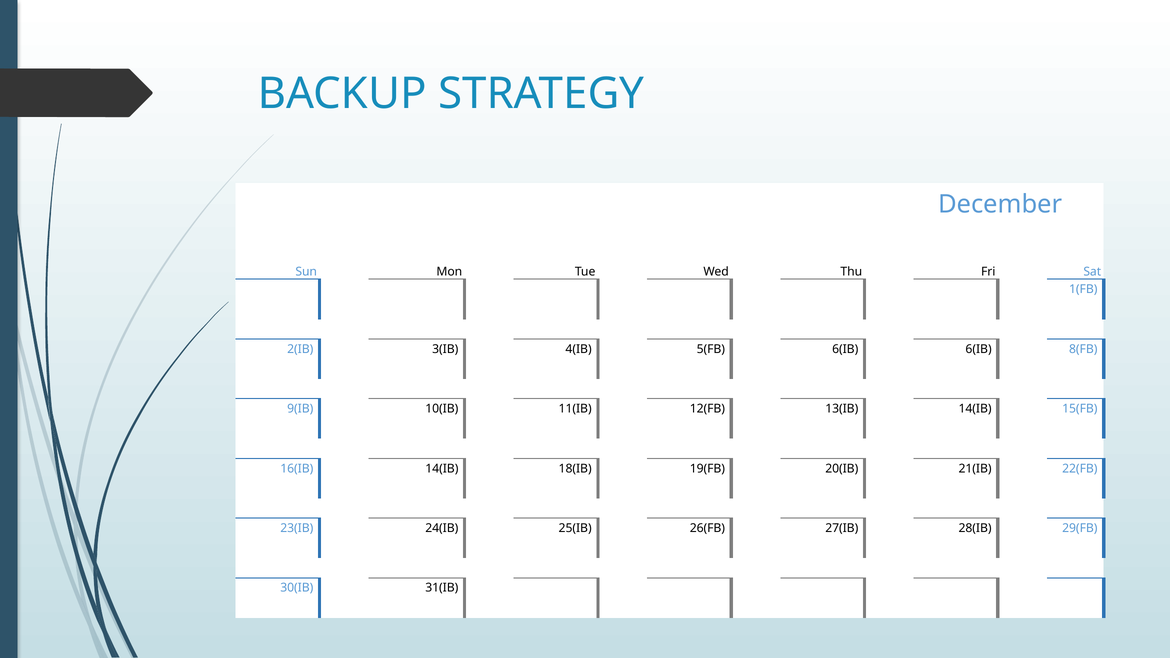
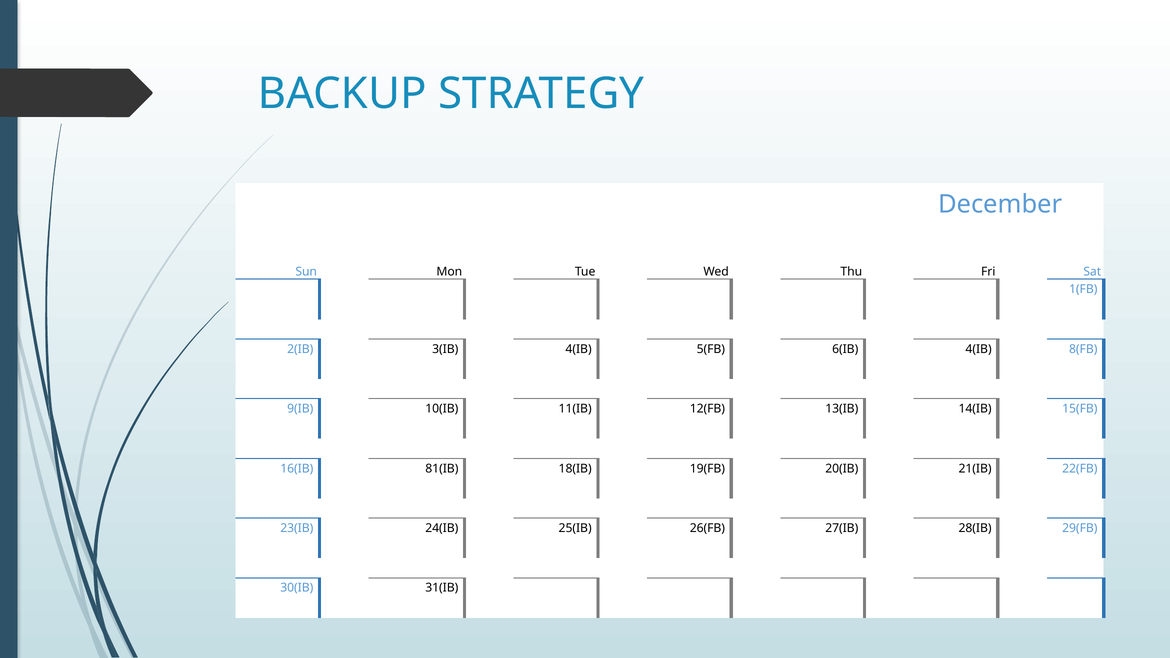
6(IB 6(IB: 6(IB -> 4(IB
16(IB 14(IB: 14(IB -> 81(IB
